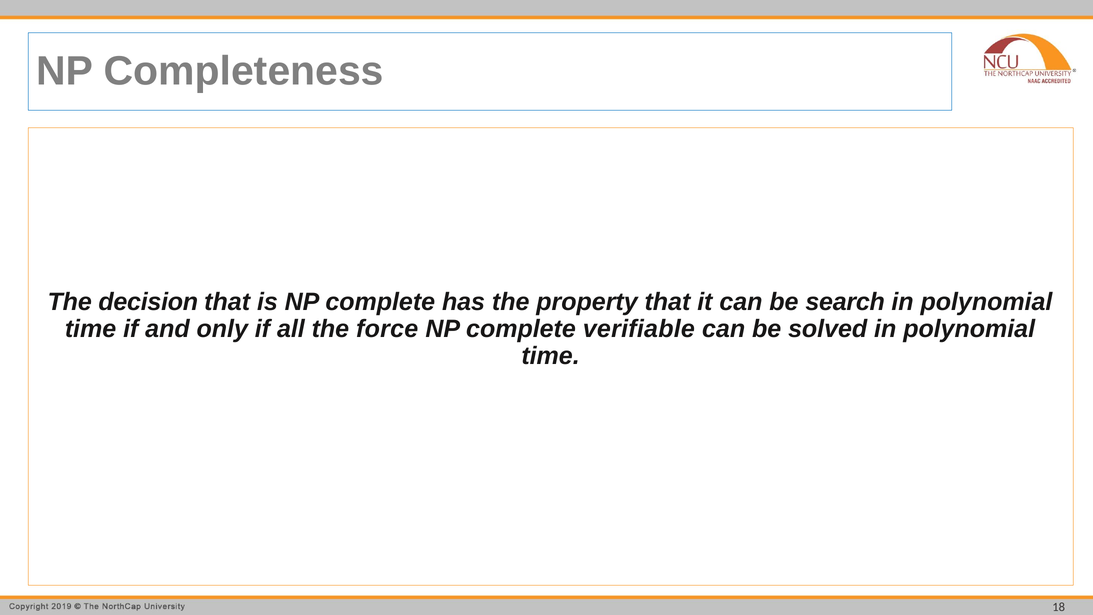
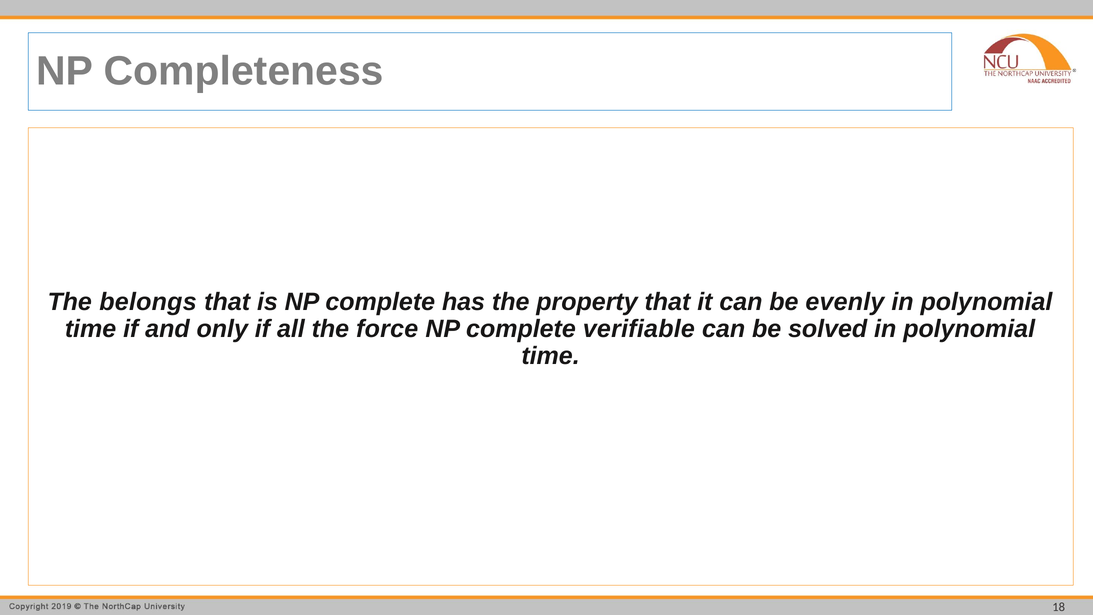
decision: decision -> belongs
search: search -> evenly
